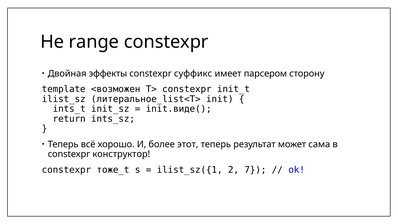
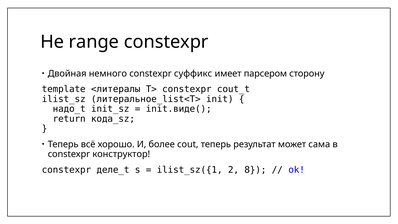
эффекты: эффекты -> немного
<возможен: <возможен -> <литералы
init_t: init_t -> cout_t
ints_t: ints_t -> надо_t
ints_sz: ints_sz -> кода_sz
этот: этот -> cout
тоже_t: тоже_t -> деле_t
7: 7 -> 8
